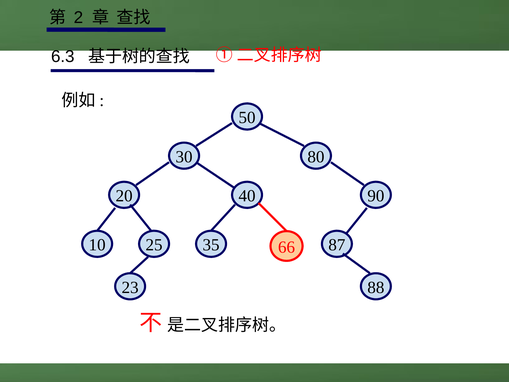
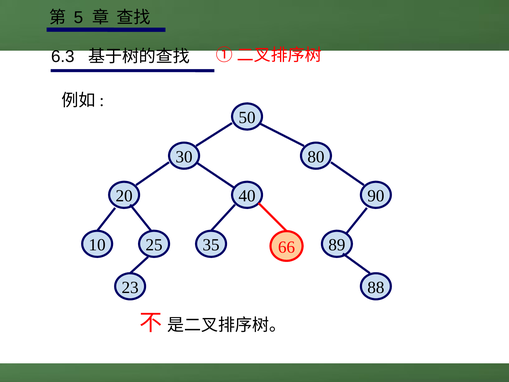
2: 2 -> 5
87: 87 -> 89
